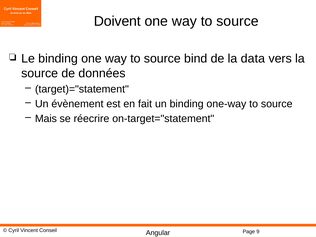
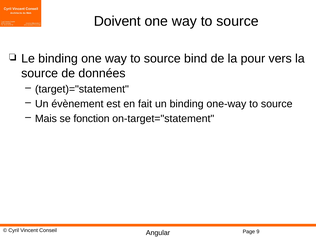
data: data -> pour
réecrire: réecrire -> fonction
